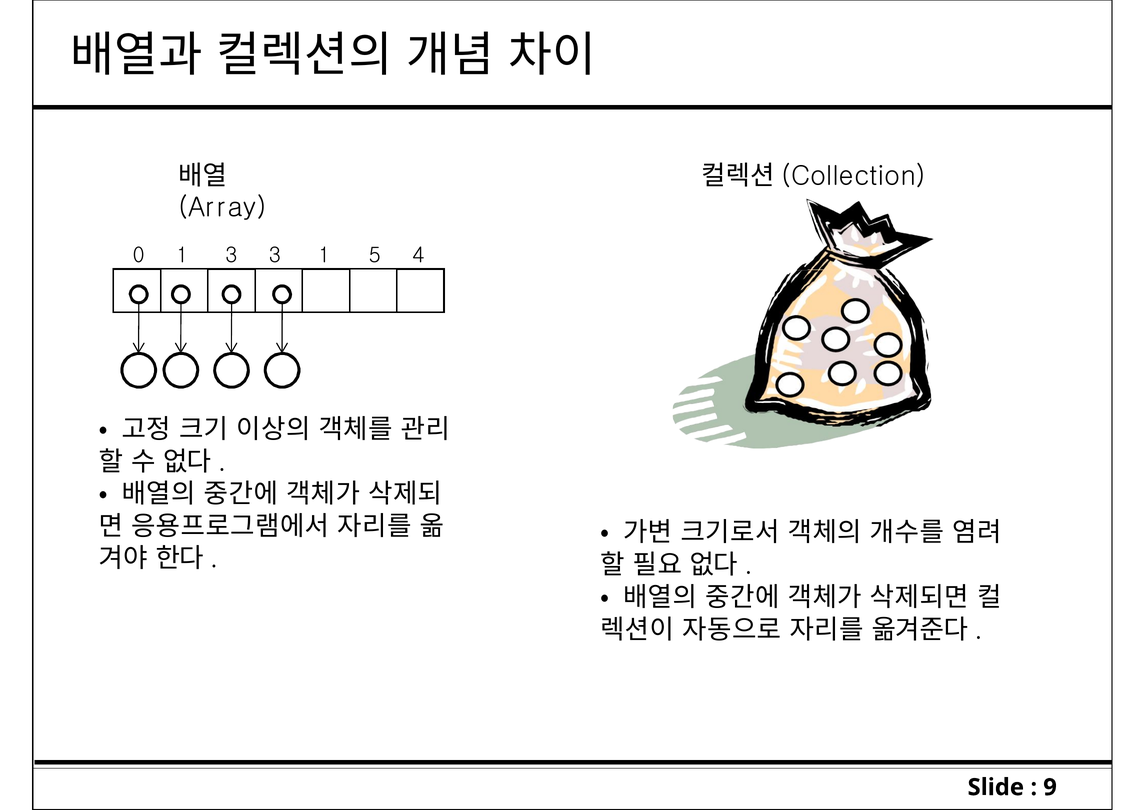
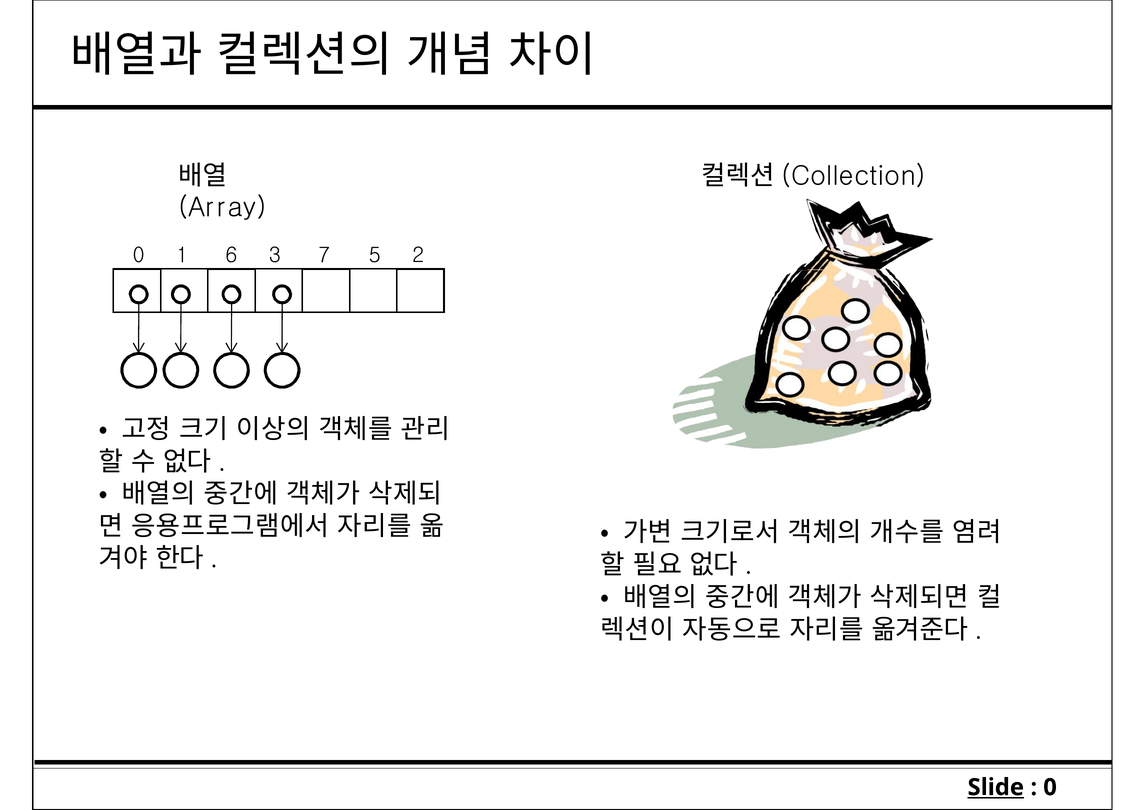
1 3: 3 -> 6
3 1: 1 -> 7
4: 4 -> 2
Slide underline: none -> present
9 at (1050, 787): 9 -> 0
